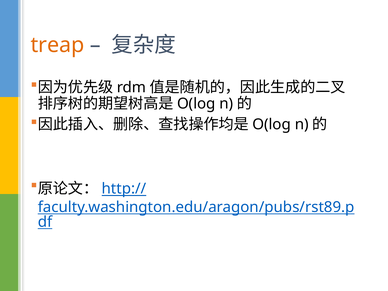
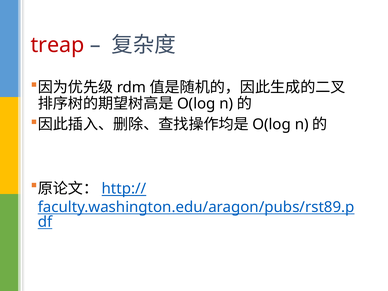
treap colour: orange -> red
